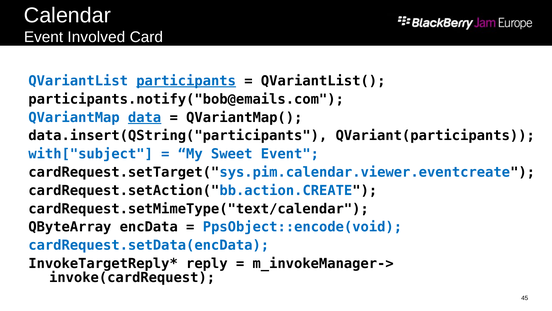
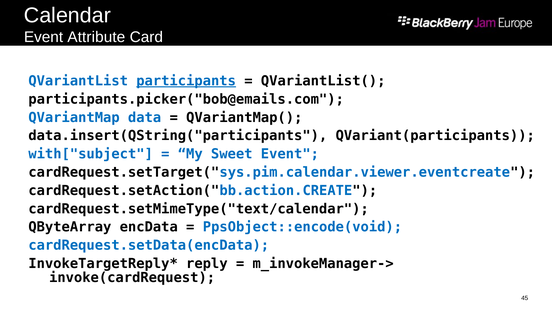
Involved: Involved -> Attribute
participants.notify("bob@emails.com: participants.notify("bob@emails.com -> participants.picker("bob@emails.com
data underline: present -> none
